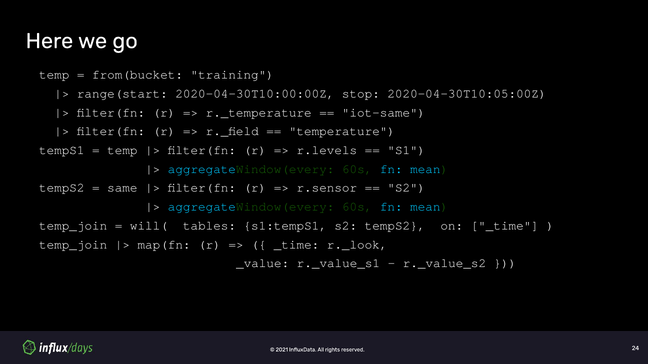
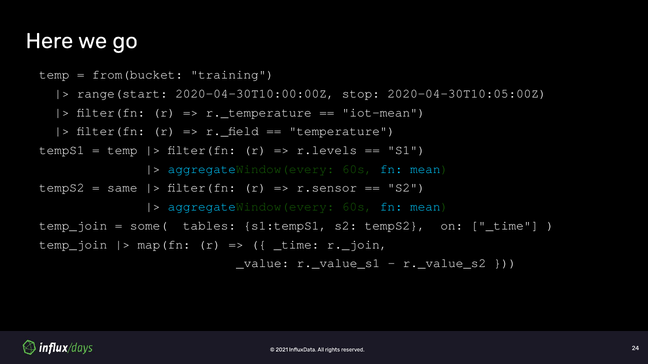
iot-same: iot-same -> iot-mean
will(: will( -> some(
r._look: r._look -> r._join
